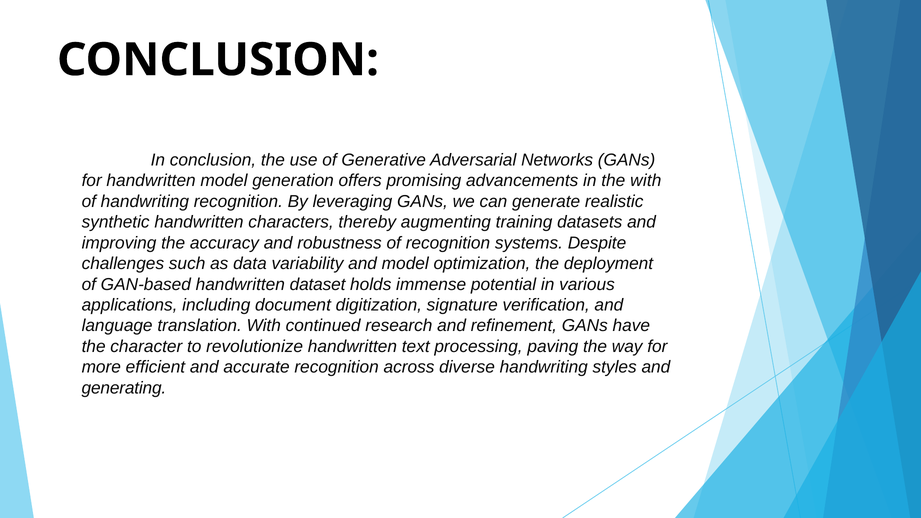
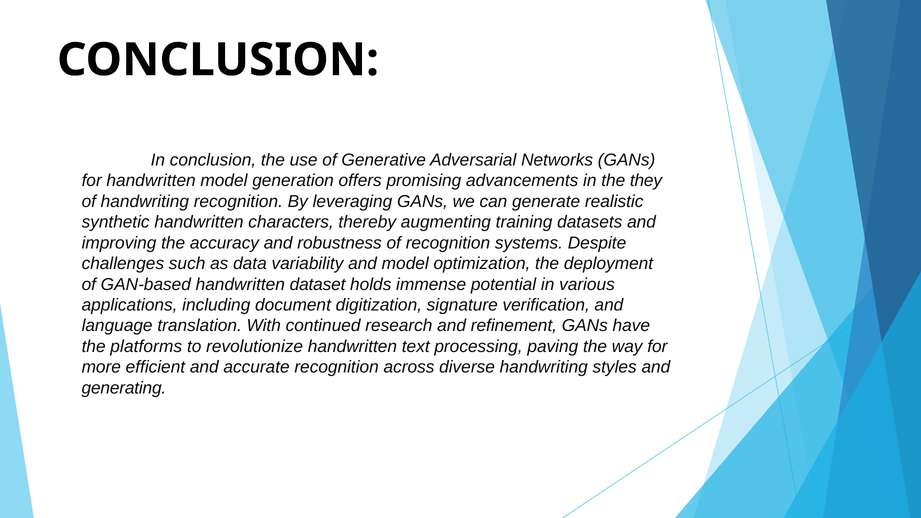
the with: with -> they
character: character -> platforms
